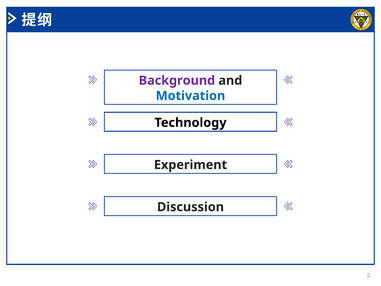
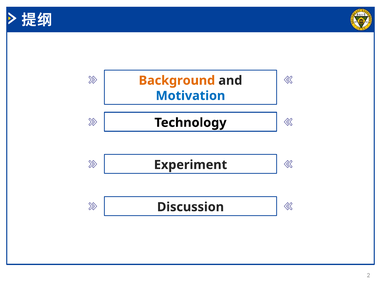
Background colour: purple -> orange
